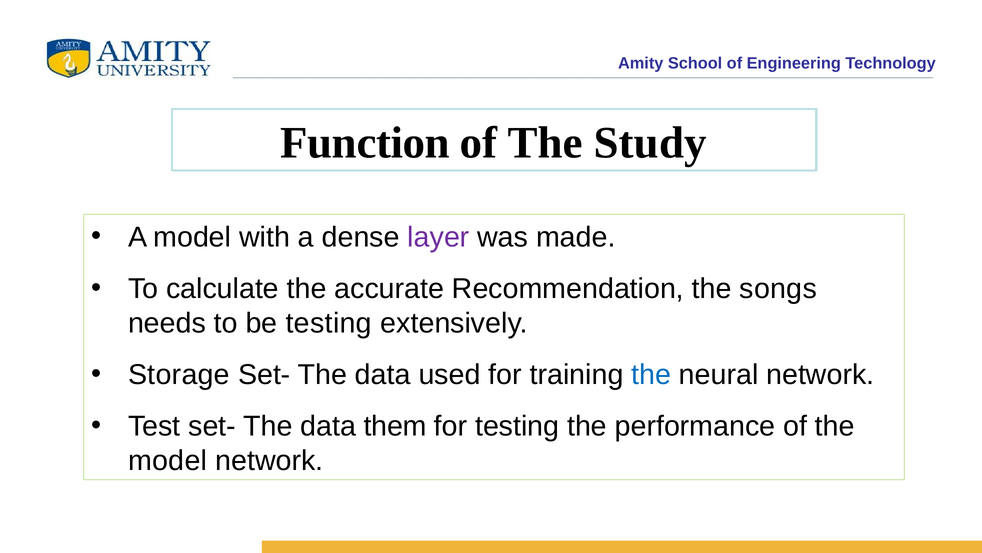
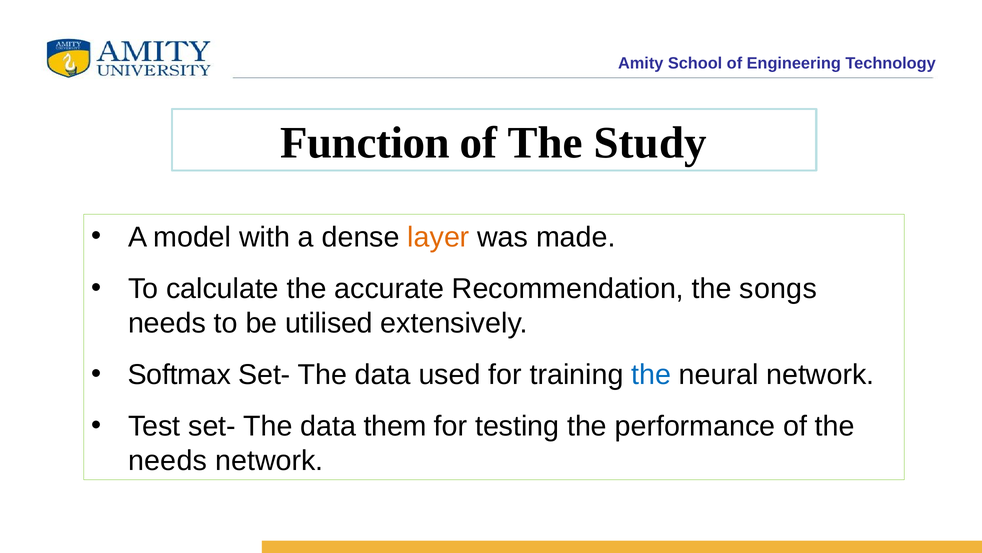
layer colour: purple -> orange
be testing: testing -> utilised
Storage: Storage -> Softmax
model at (168, 460): model -> needs
